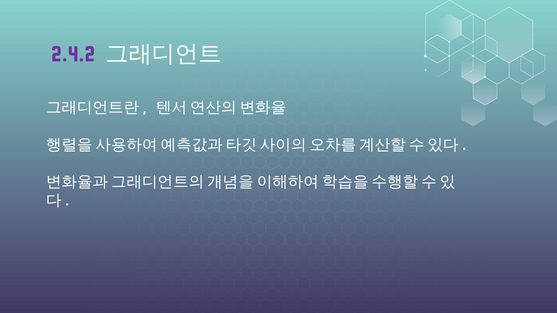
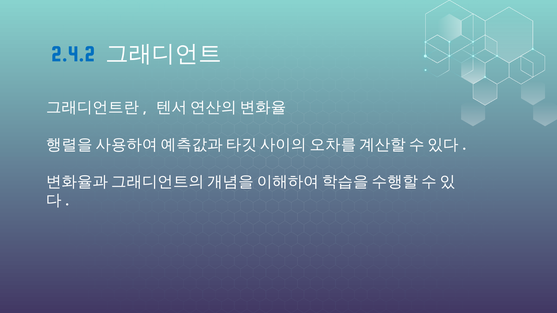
2.4.2 colour: purple -> blue
